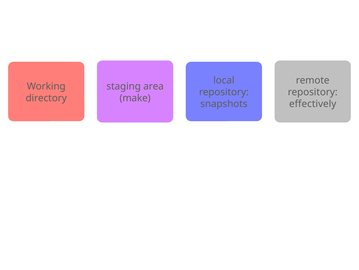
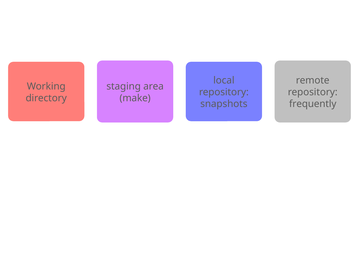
effectively: effectively -> frequently
